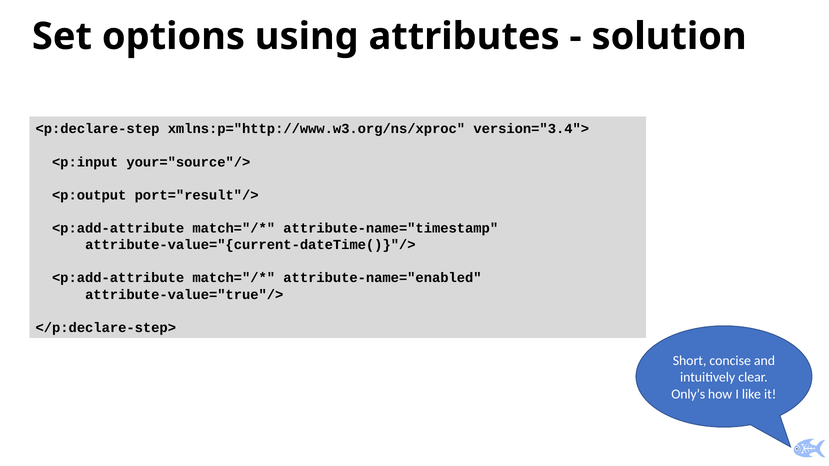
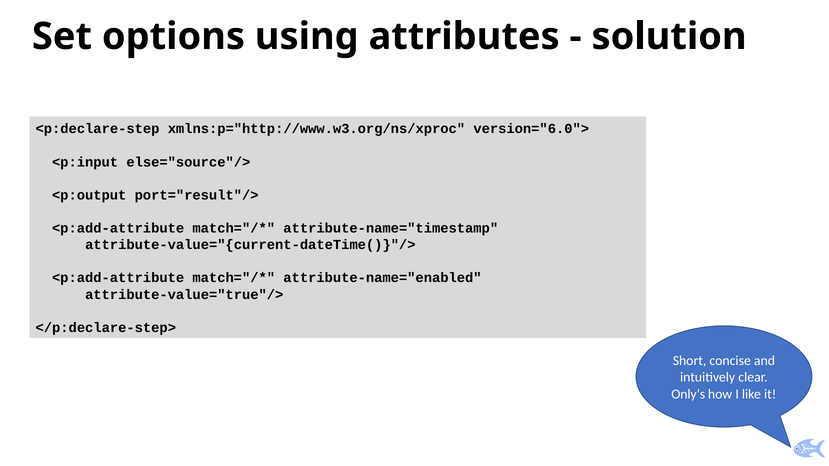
version="3.4">: version="3.4"> -> version="6.0">
your="source"/>: your="source"/> -> else="source"/>
